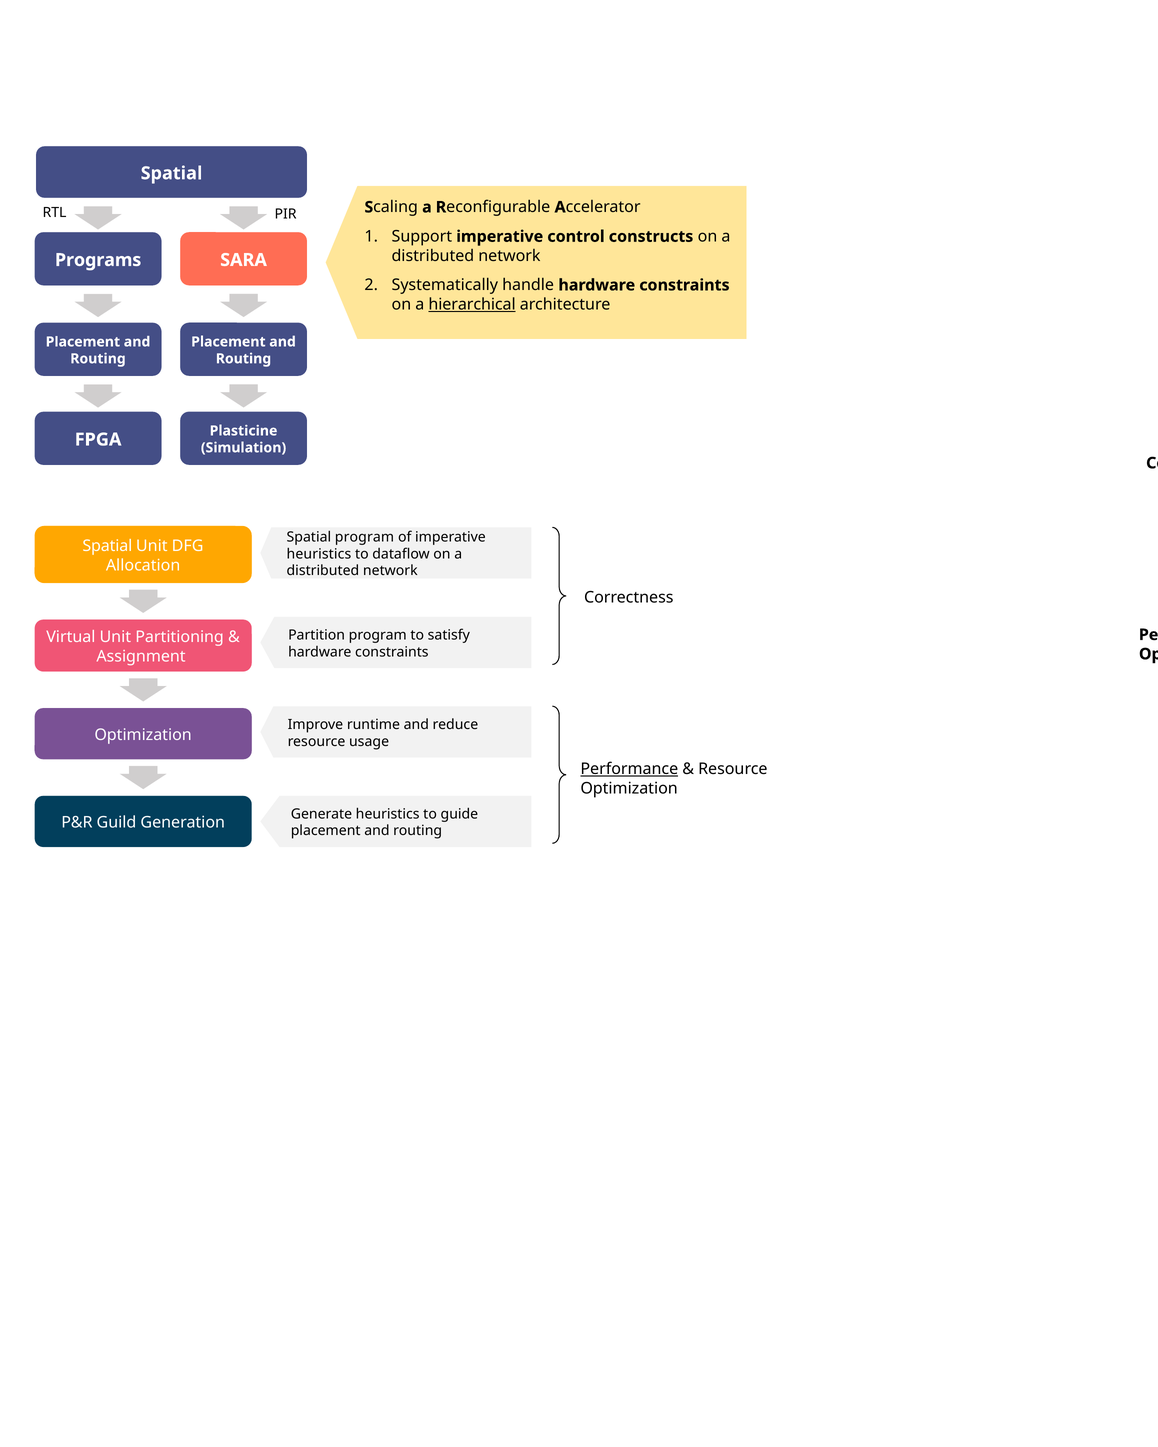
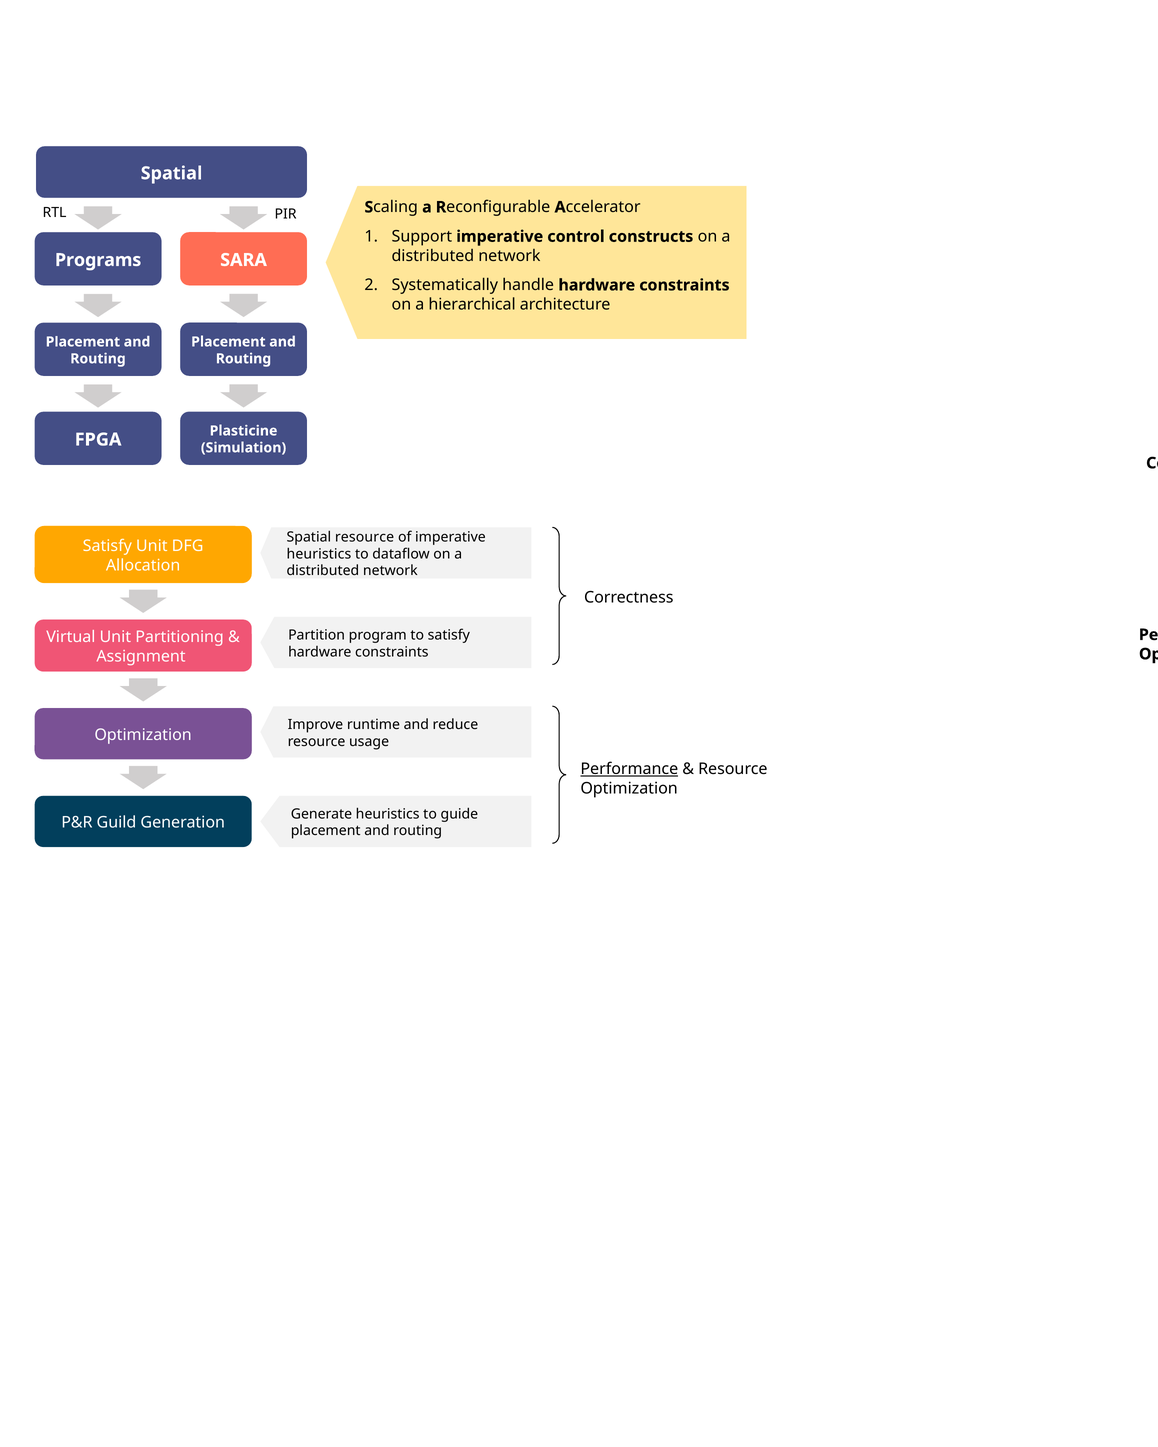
hierarchical underline: present -> none
Spatial program: program -> resource
Spatial at (107, 546): Spatial -> Satisfy
